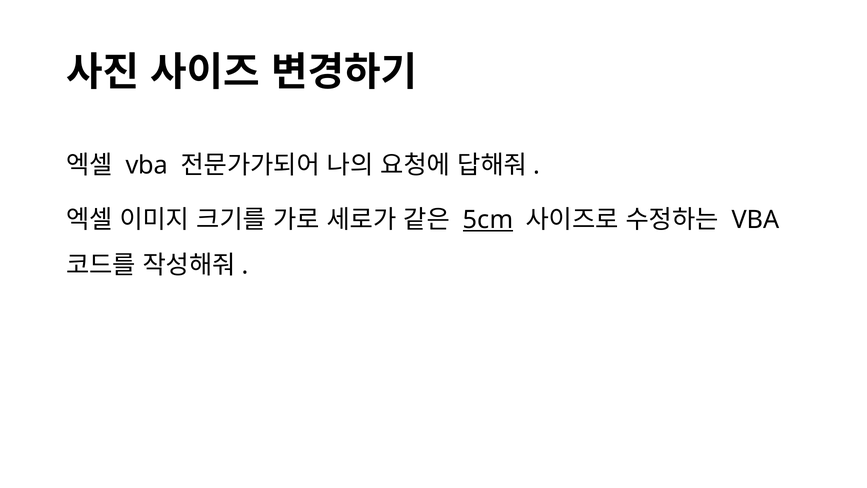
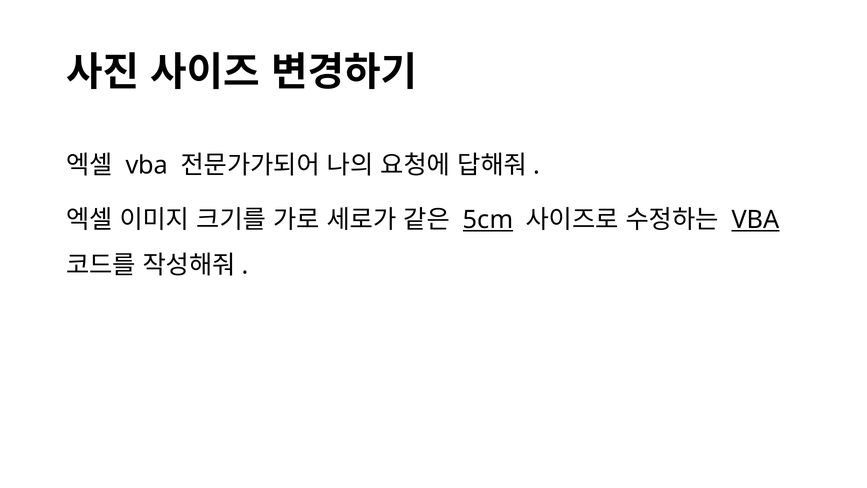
VBA at (756, 220) underline: none -> present
